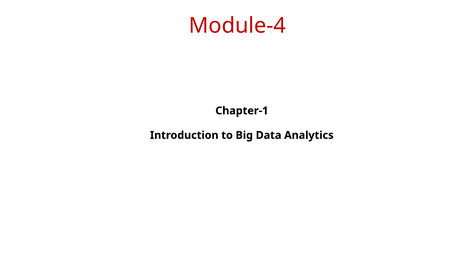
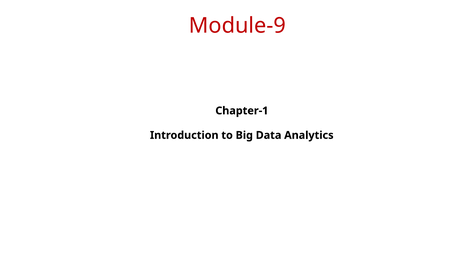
Module-4: Module-4 -> Module-9
